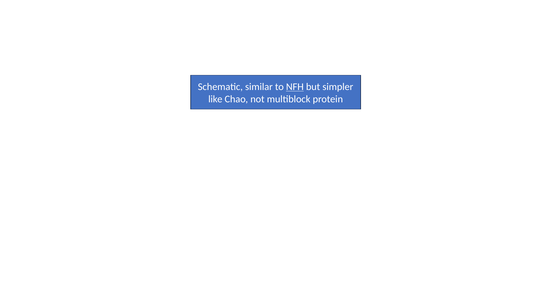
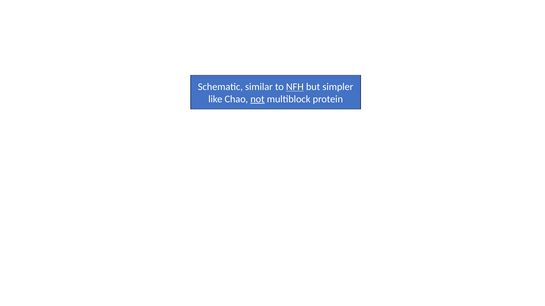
not underline: none -> present
